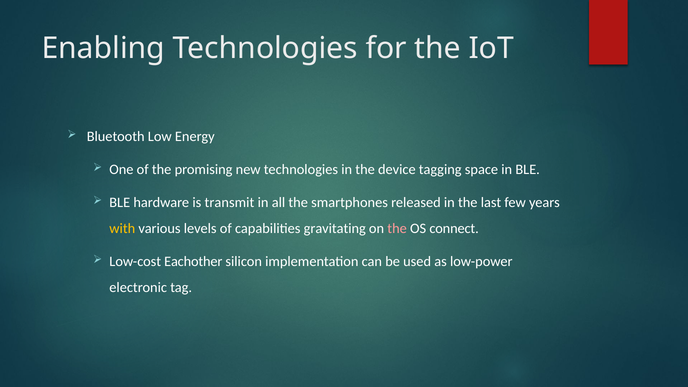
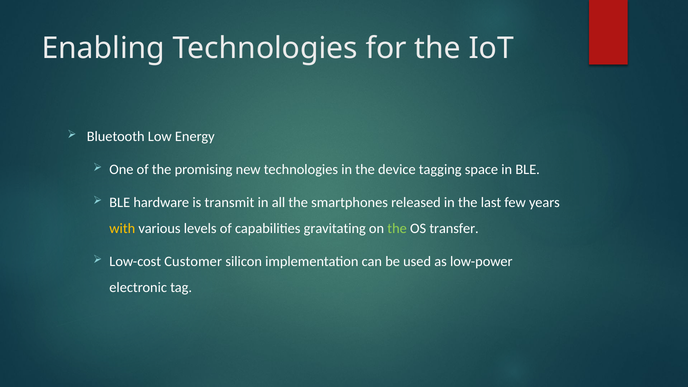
the at (397, 229) colour: pink -> light green
connect: connect -> transfer
Eachother: Eachother -> Customer
